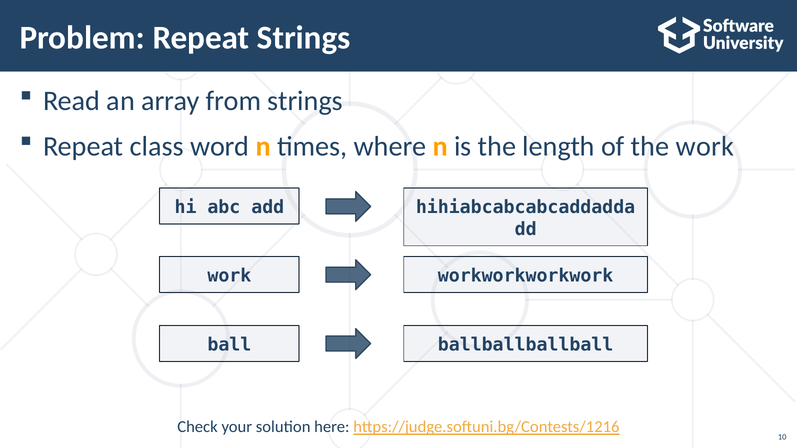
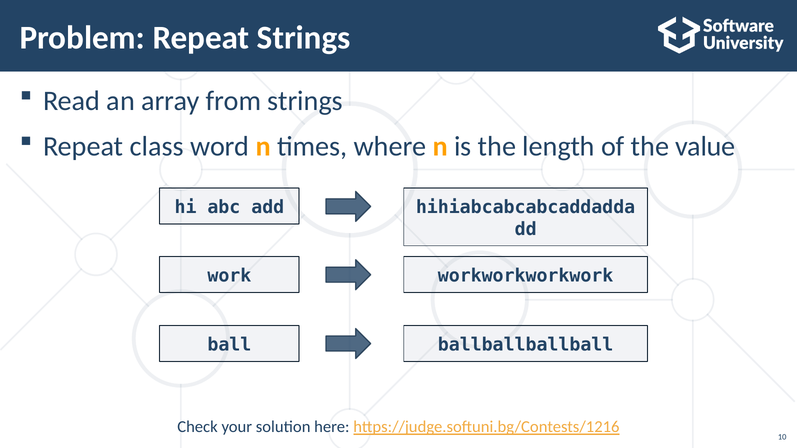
the work: work -> value
